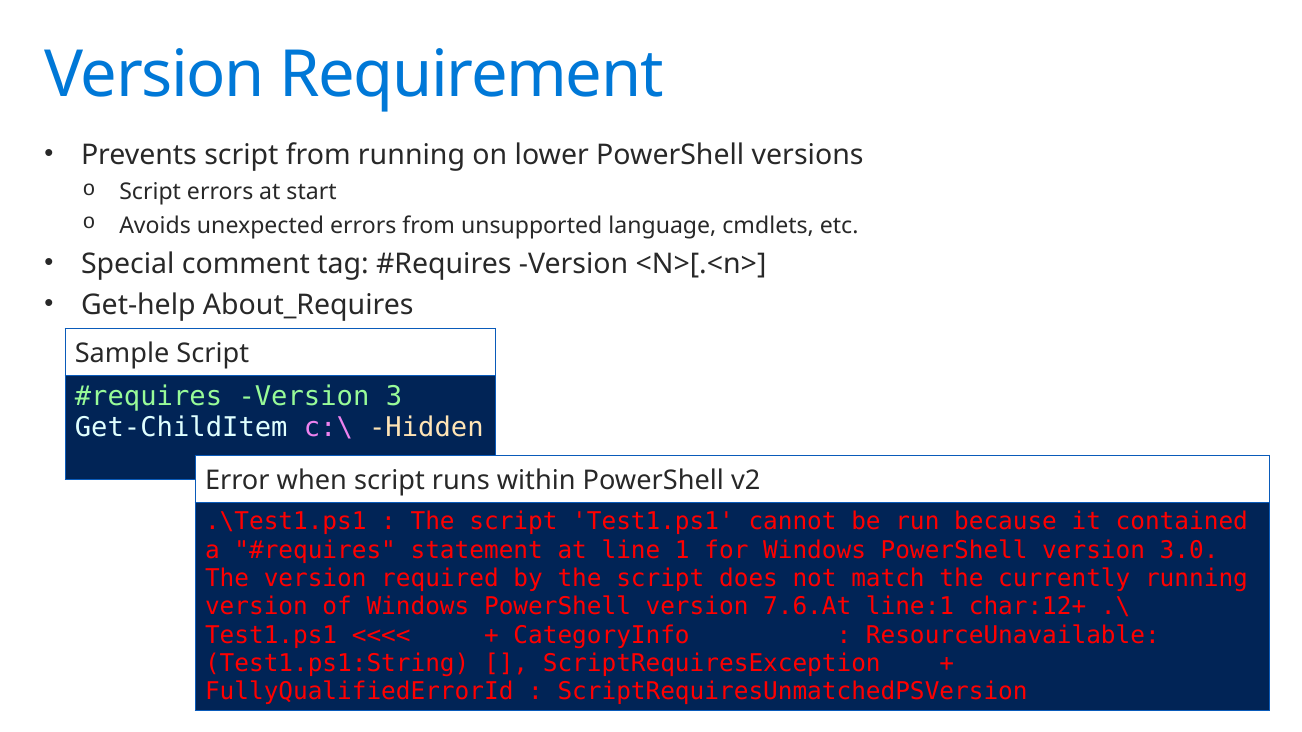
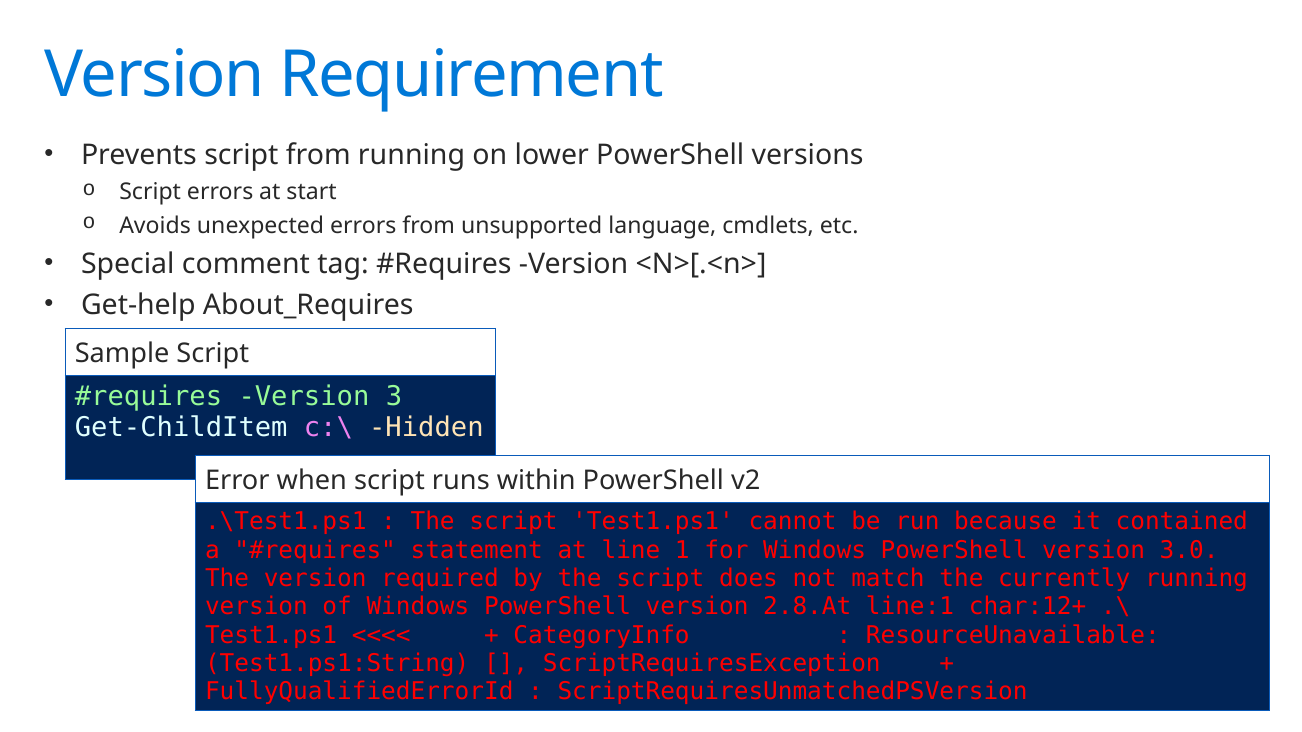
7.6.At: 7.6.At -> 2.8.At
